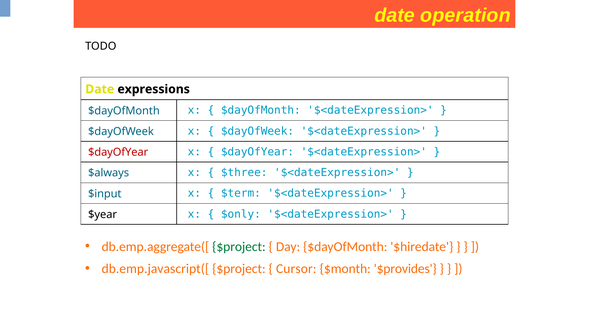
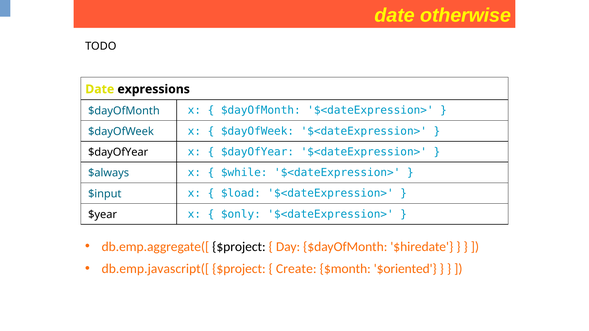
operation: operation -> otherwise
$dayOfYear at (118, 152) colour: red -> black
$three: $three -> $while
$term: $term -> $load
$project at (239, 247) colour: green -> black
Cursor: Cursor -> Create
$provides: $provides -> $oriented
